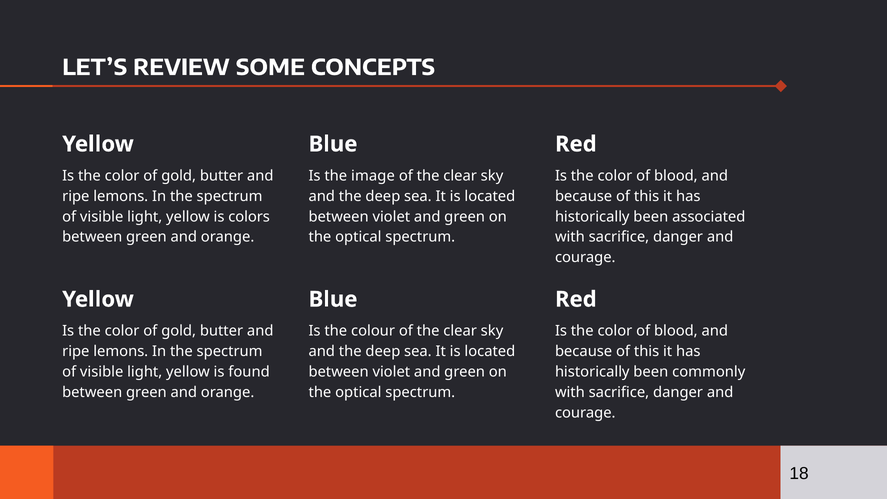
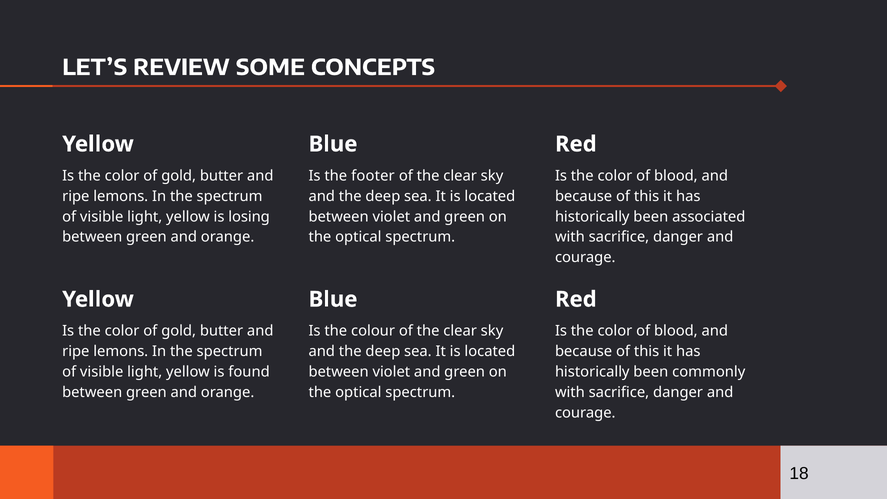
image: image -> footer
colors: colors -> losing
